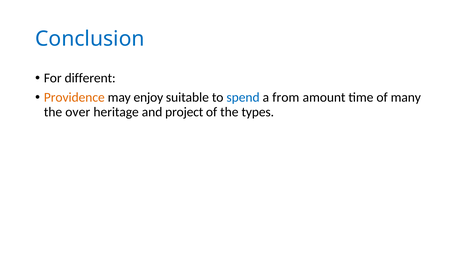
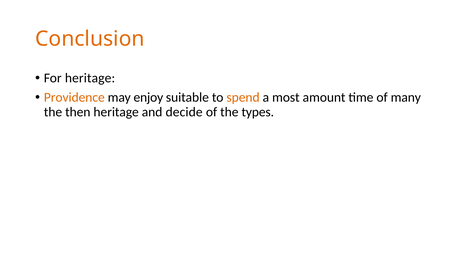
Conclusion colour: blue -> orange
For different: different -> heritage
spend colour: blue -> orange
from: from -> most
over: over -> then
project: project -> decide
